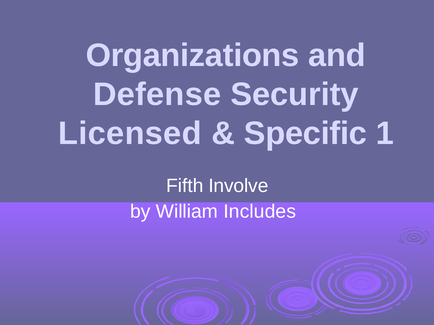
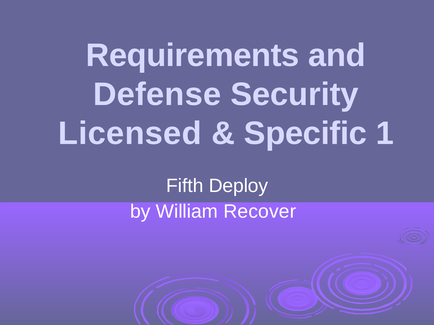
Organizations: Organizations -> Requirements
Involve: Involve -> Deploy
Includes: Includes -> Recover
